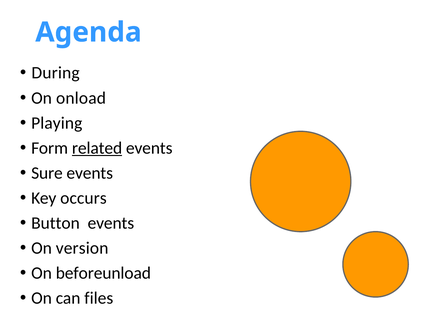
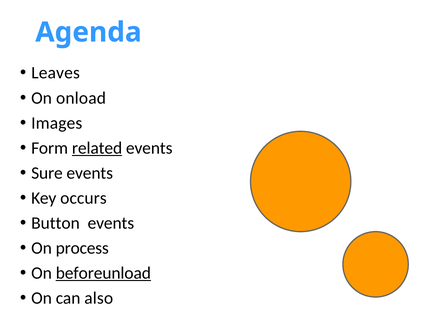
During: During -> Leaves
Playing: Playing -> Images
version: version -> process
beforeunload underline: none -> present
files: files -> also
